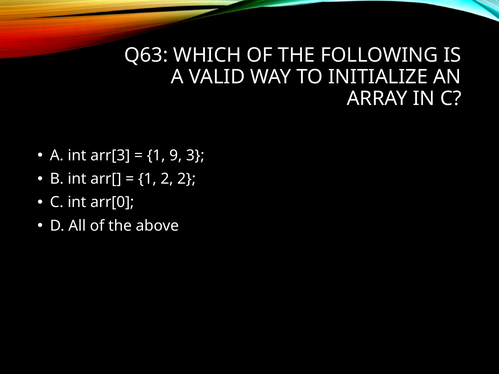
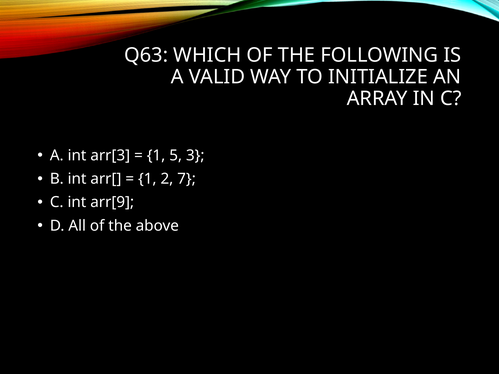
9: 9 -> 5
2 2: 2 -> 7
arr[0: arr[0 -> arr[9
